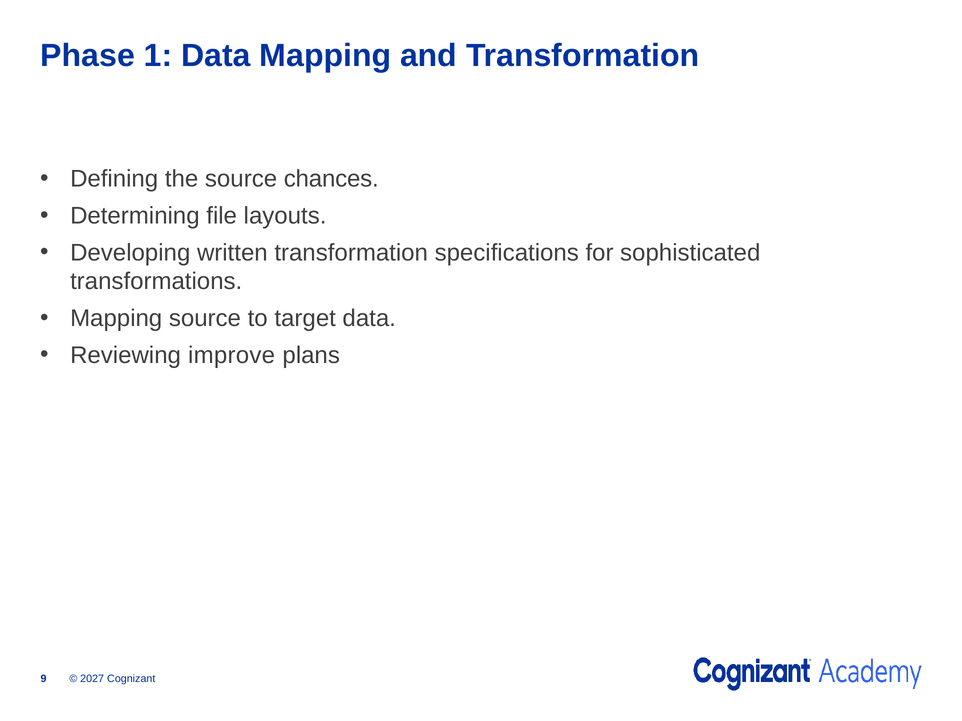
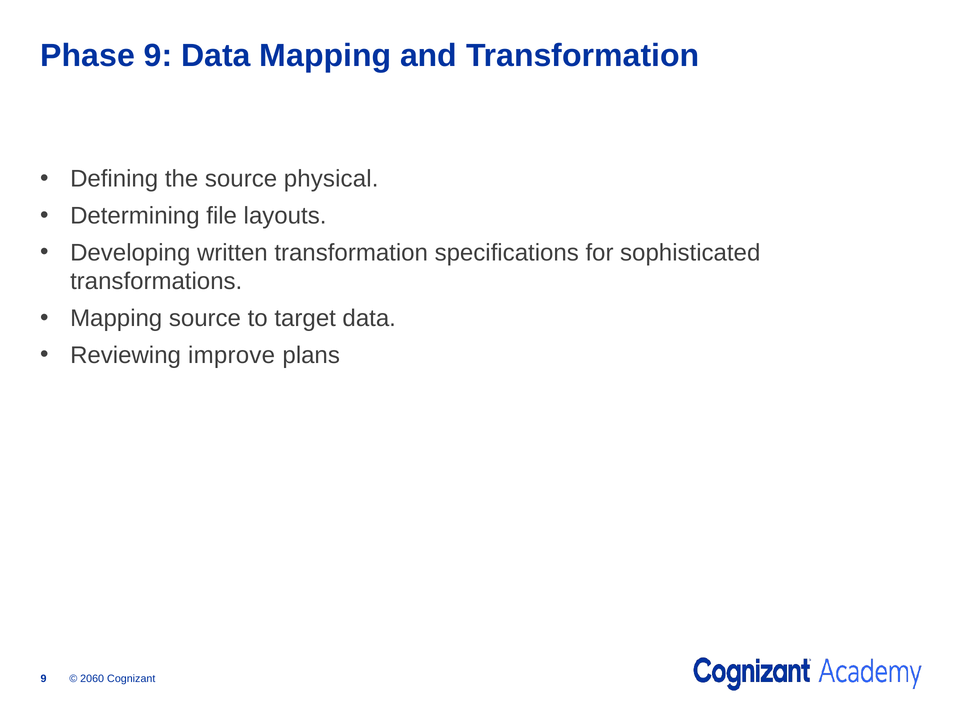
Phase 1: 1 -> 9
chances: chances -> physical
2027: 2027 -> 2060
